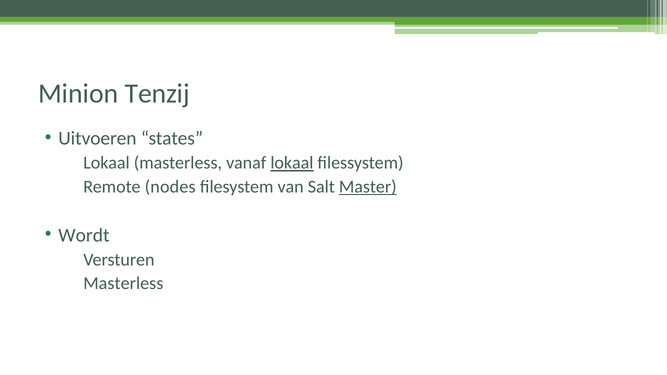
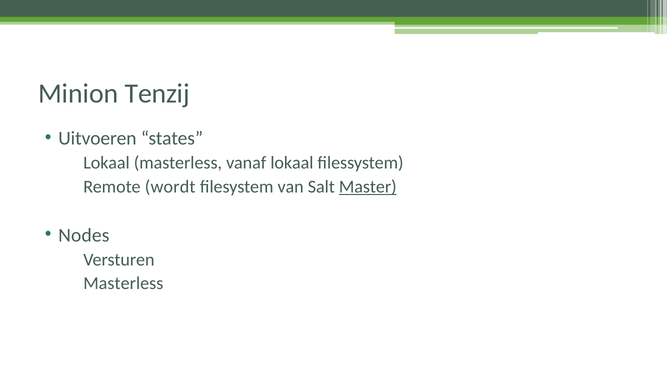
lokaal at (292, 163) underline: present -> none
nodes: nodes -> wordt
Wordt: Wordt -> Nodes
